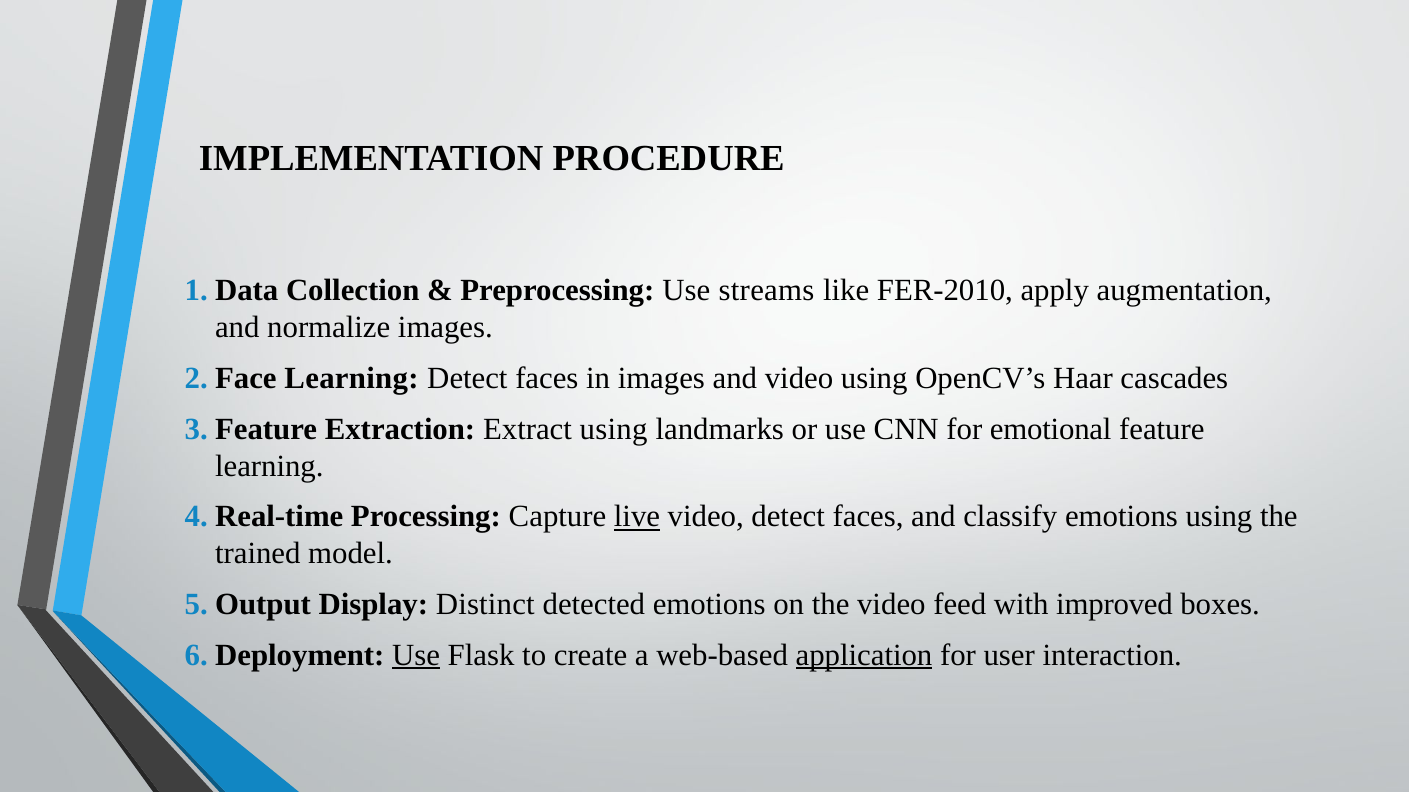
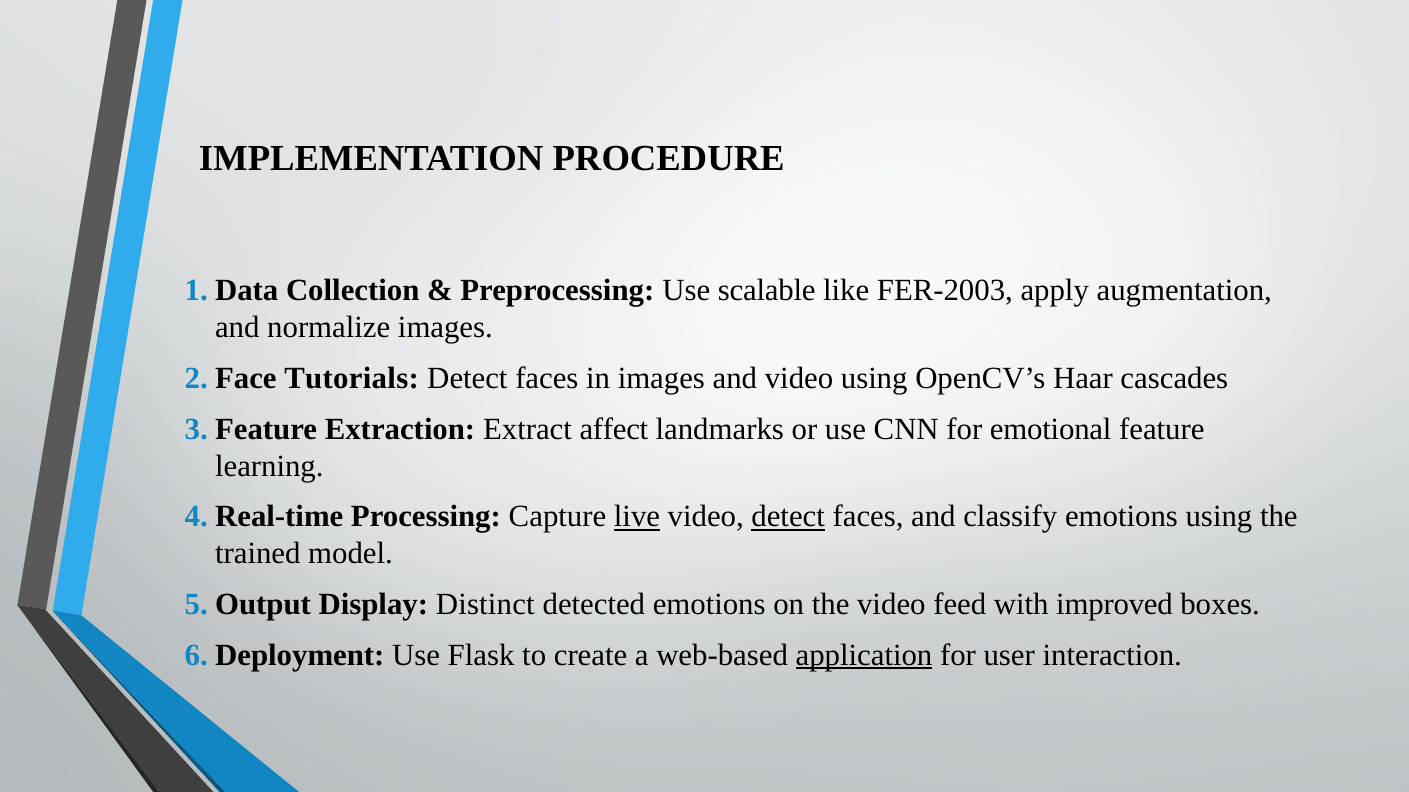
streams: streams -> scalable
FER-2010: FER-2010 -> FER-2003
Learning at (352, 379): Learning -> Tutorials
Extract using: using -> affect
detect at (788, 517) underline: none -> present
Use at (416, 655) underline: present -> none
